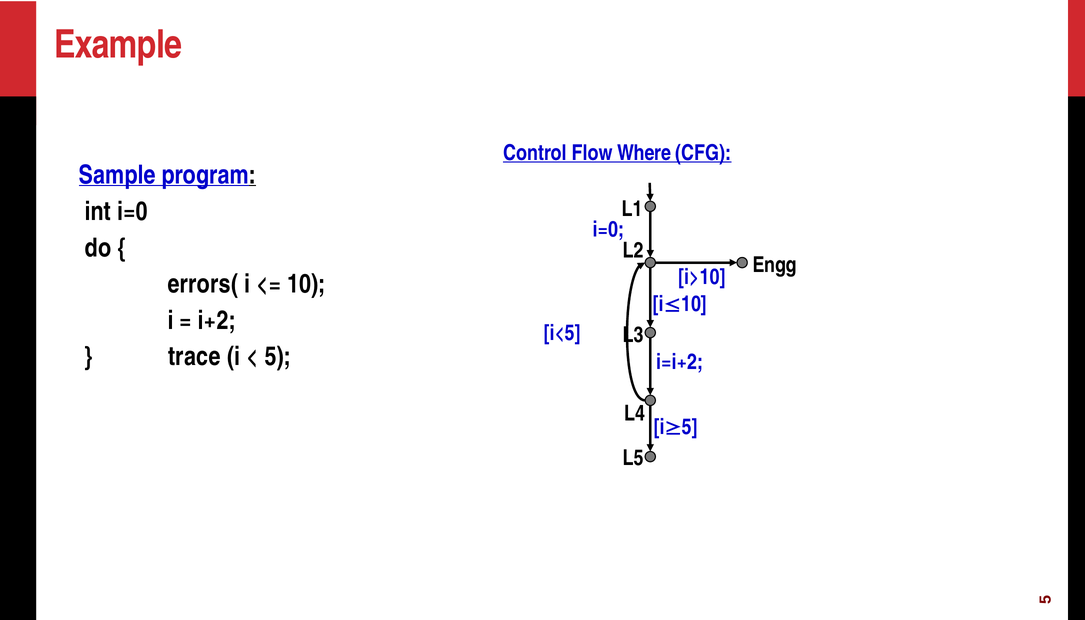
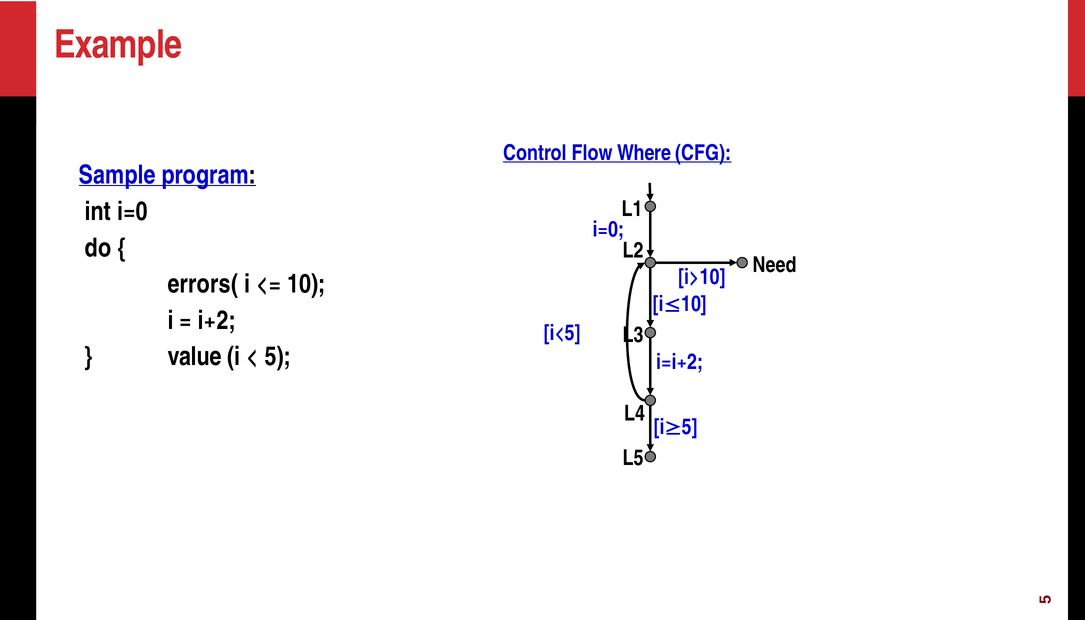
Engg: Engg -> Need
trace: trace -> value
